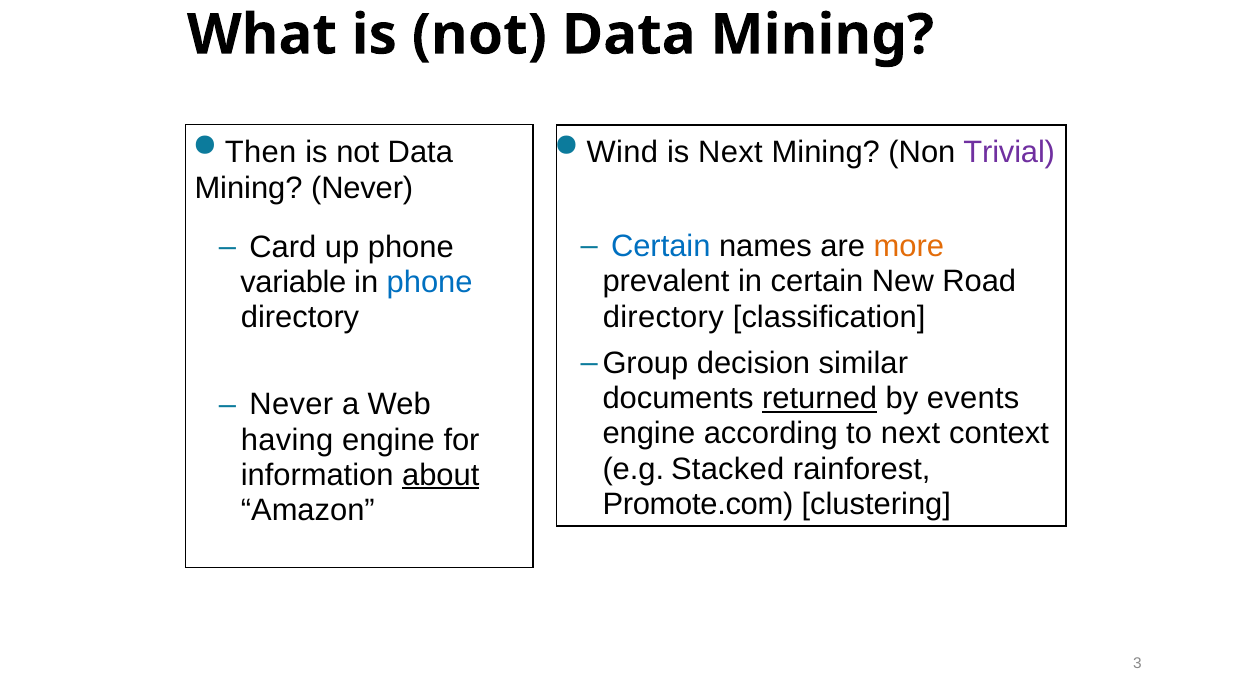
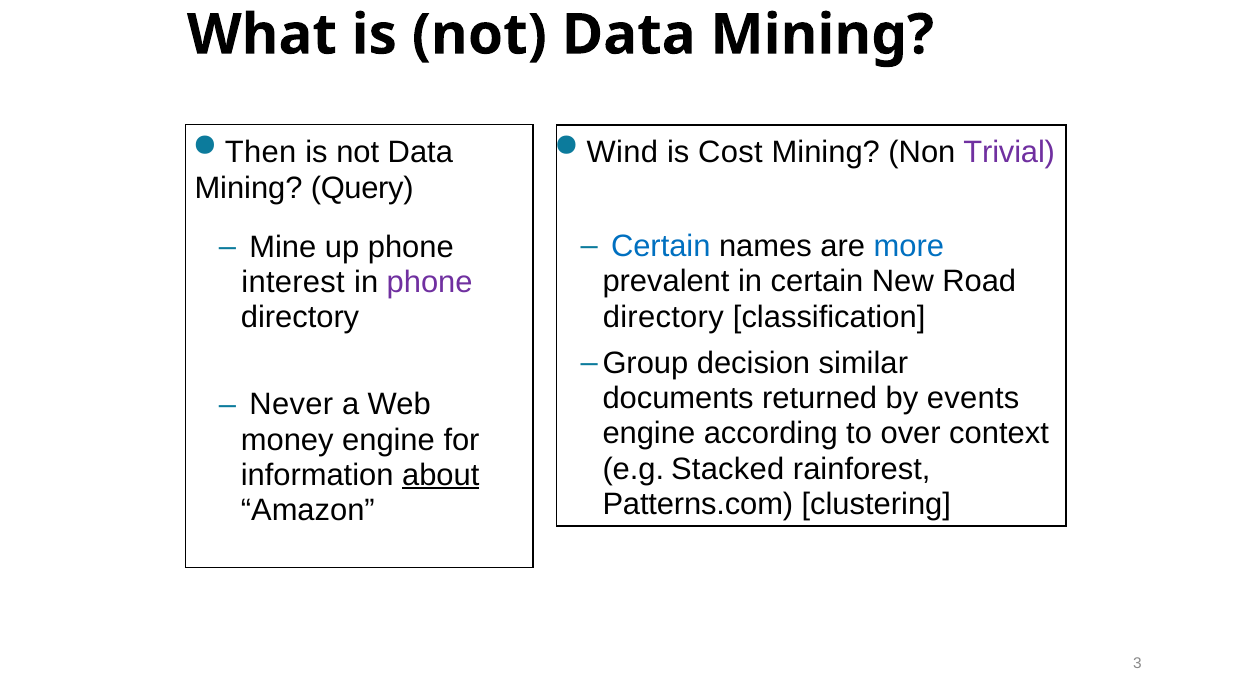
is Next: Next -> Cost
Mining Never: Never -> Query
more colour: orange -> blue
Card: Card -> Mine
variable: variable -> interest
phone at (430, 283) colour: blue -> purple
returned underline: present -> none
to next: next -> over
having: having -> money
Promote.com: Promote.com -> Patterns.com
